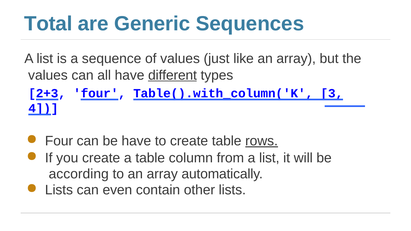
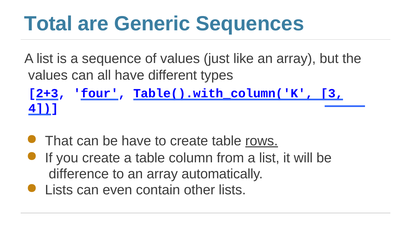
different underline: present -> none
Four at (59, 141): Four -> That
according: according -> difference
